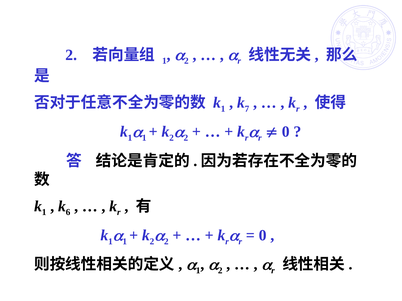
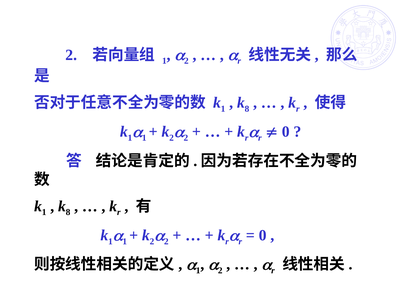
7 at (247, 109): 7 -> 8
6 at (68, 213): 6 -> 8
